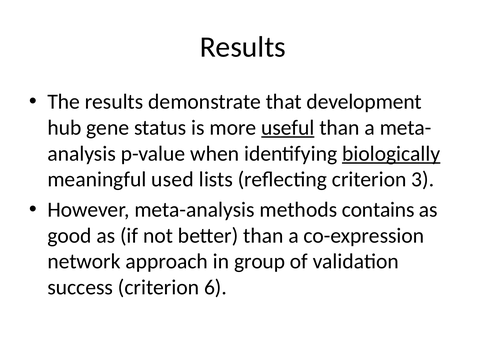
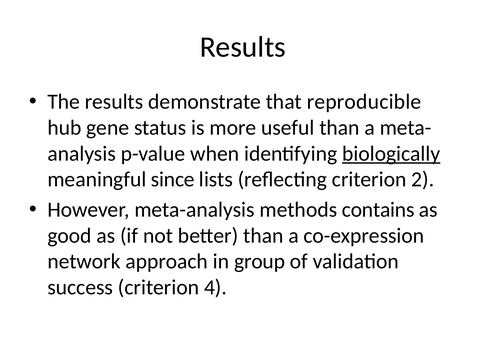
development: development -> reproducible
useful underline: present -> none
used: used -> since
3: 3 -> 2
6: 6 -> 4
